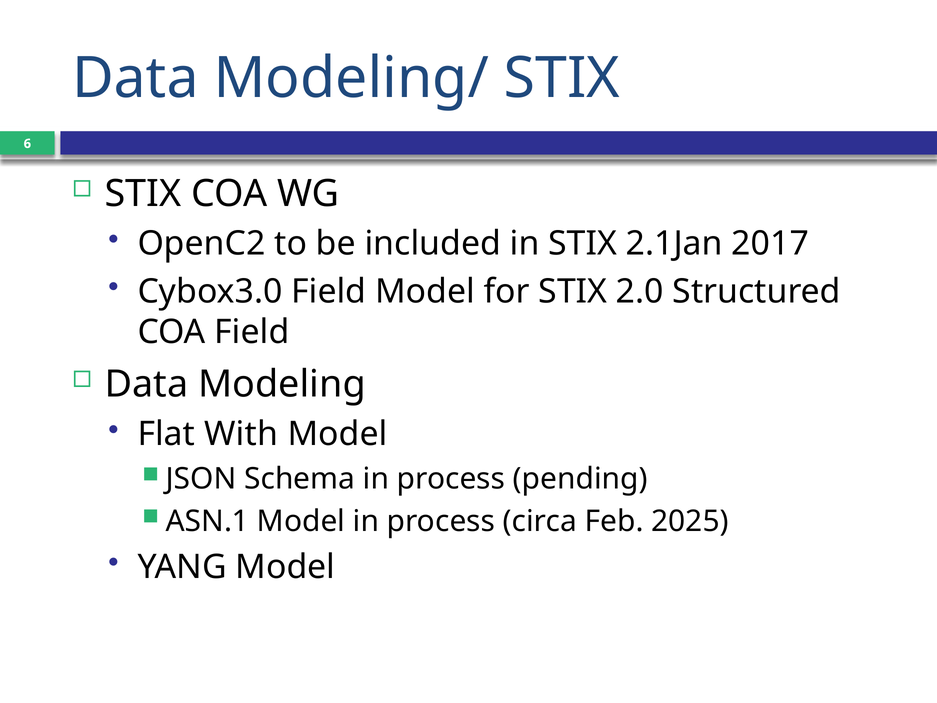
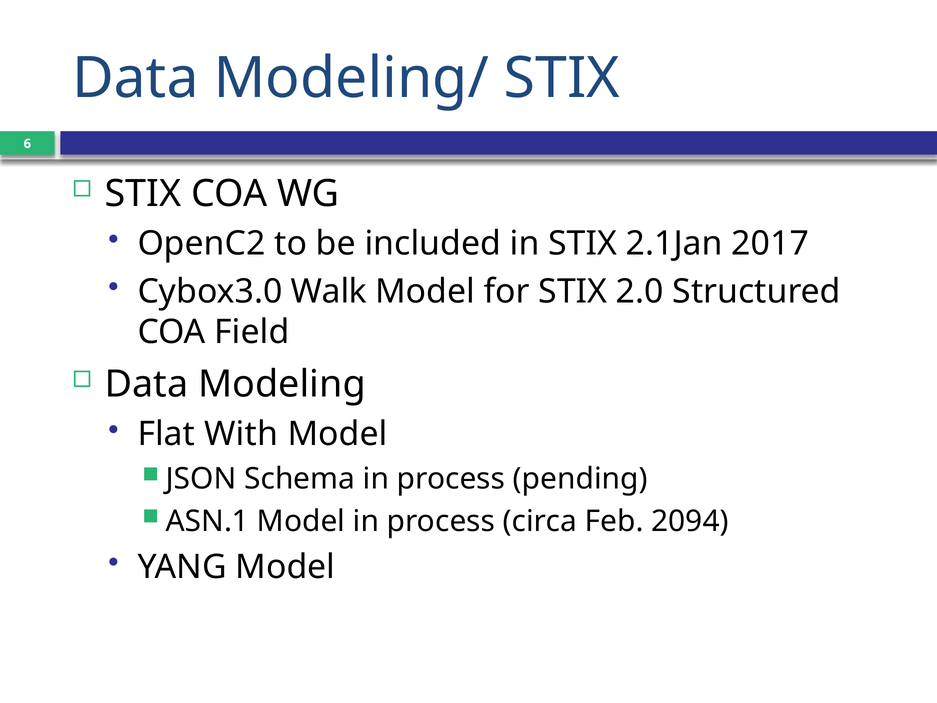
Cybox3.0 Field: Field -> Walk
2025: 2025 -> 2094
